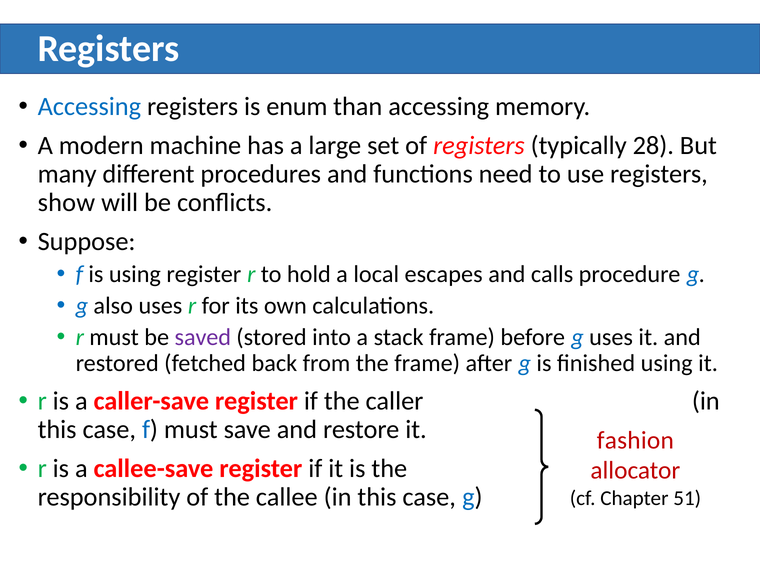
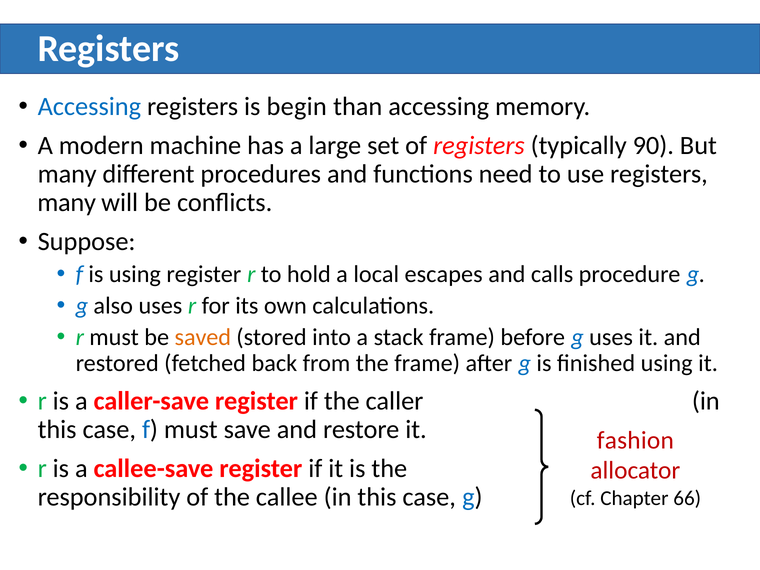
enum: enum -> begin
28: 28 -> 90
show at (66, 202): show -> many
saved colour: purple -> orange
51: 51 -> 66
